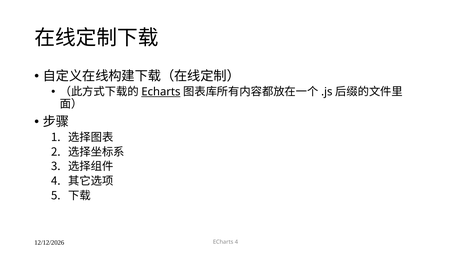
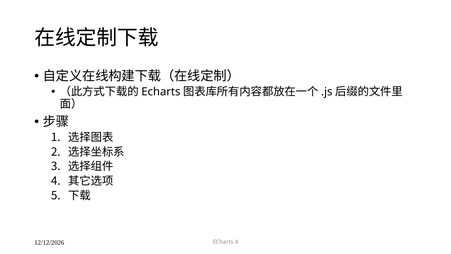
Echarts at (161, 92) underline: present -> none
